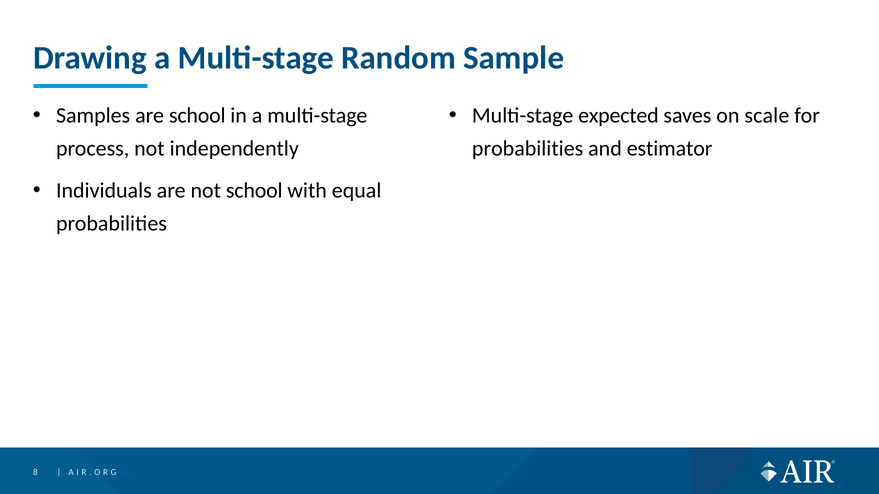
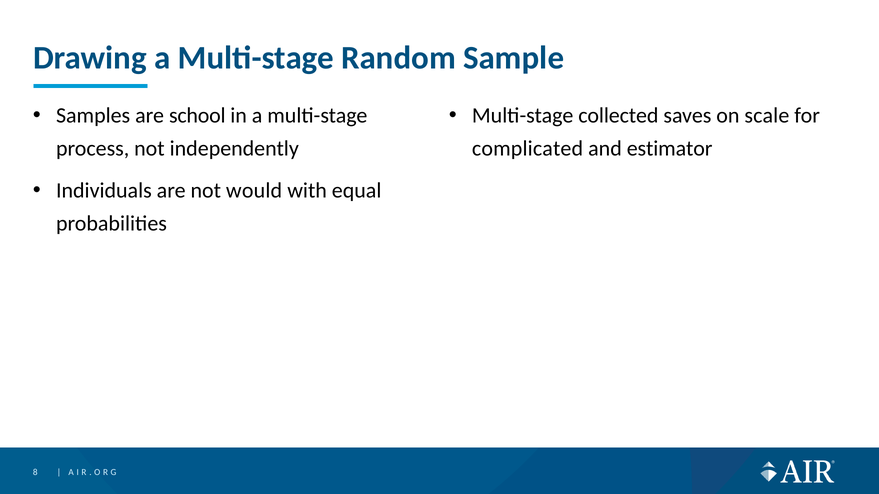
expected: expected -> collected
probabilities at (528, 149): probabilities -> complicated
not school: school -> would
